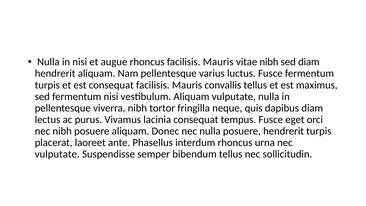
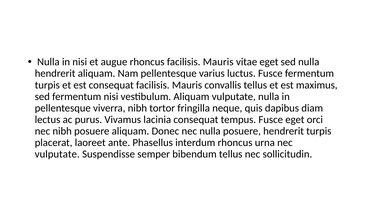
vitae nibh: nibh -> eget
sed diam: diam -> nulla
